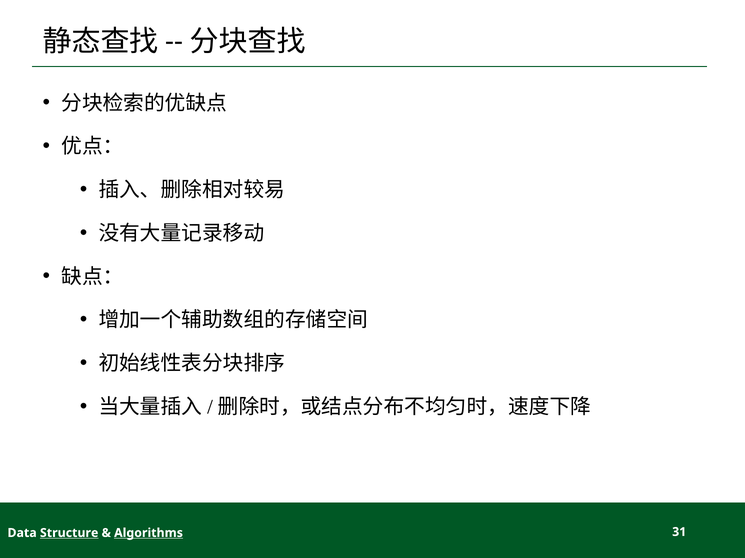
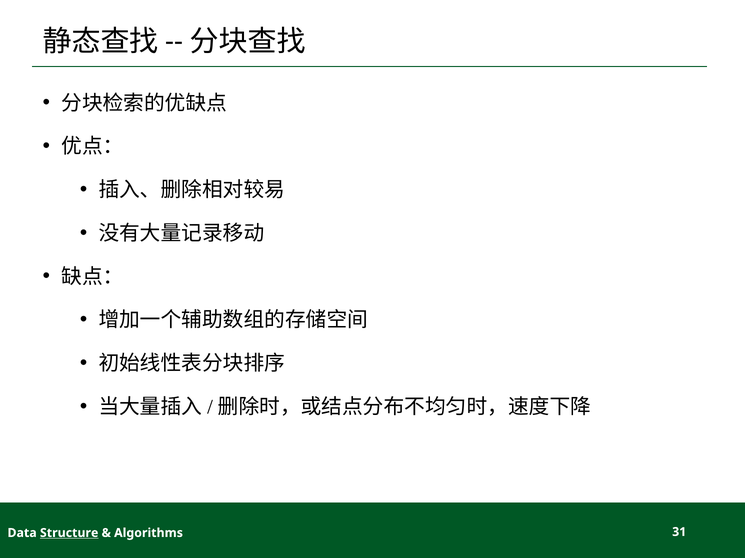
Algorithms underline: present -> none
